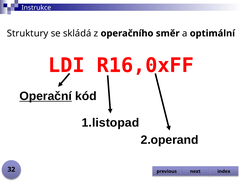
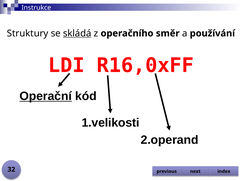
skládá underline: none -> present
optimální: optimální -> používání
1.listopad: 1.listopad -> 1.velikosti
